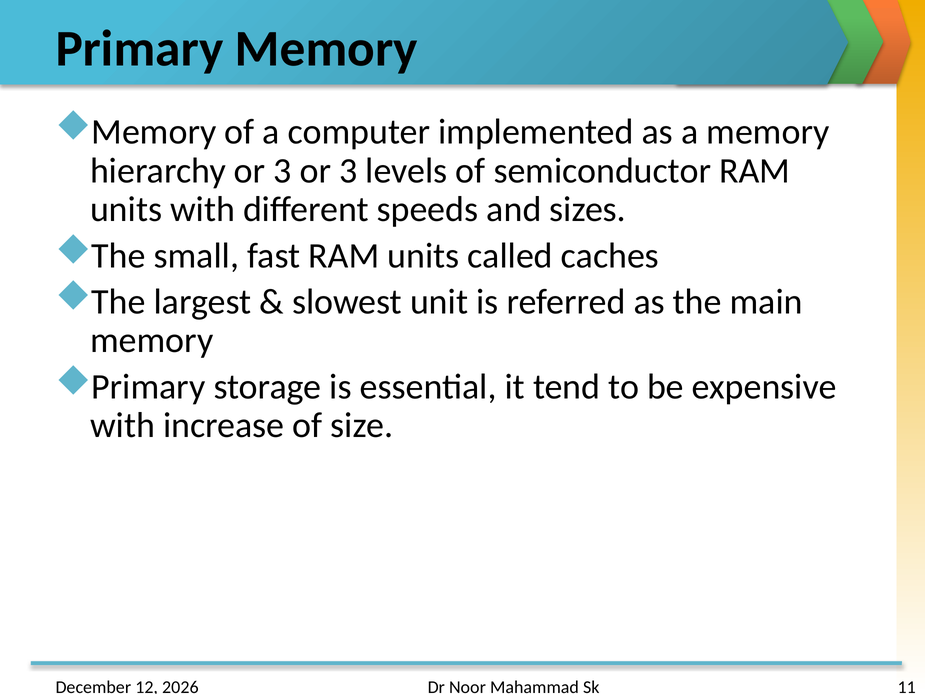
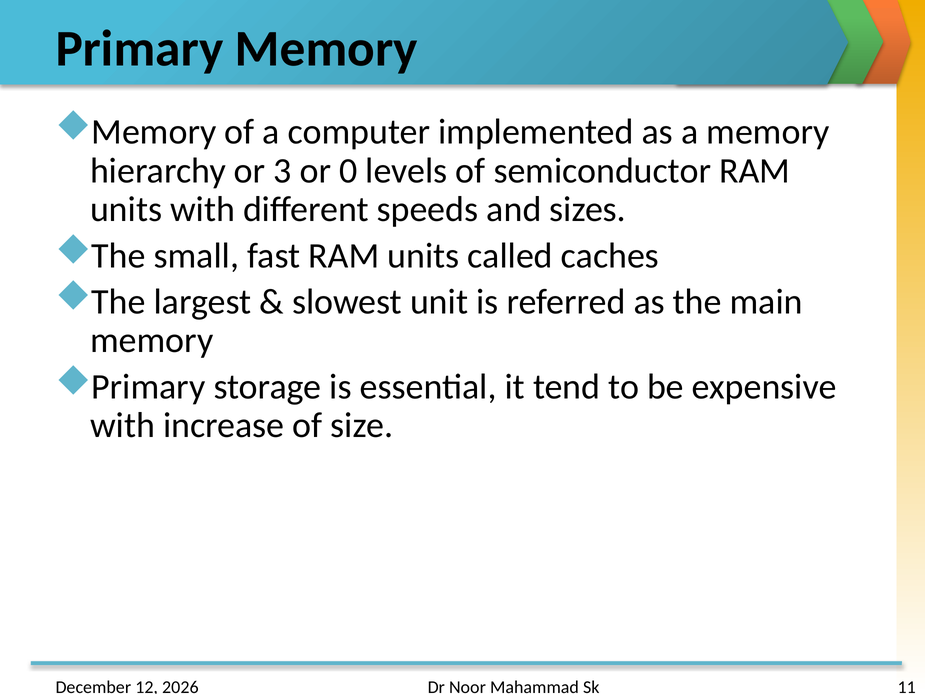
3 or 3: 3 -> 0
